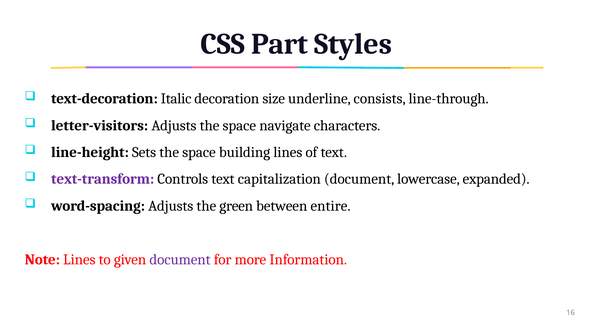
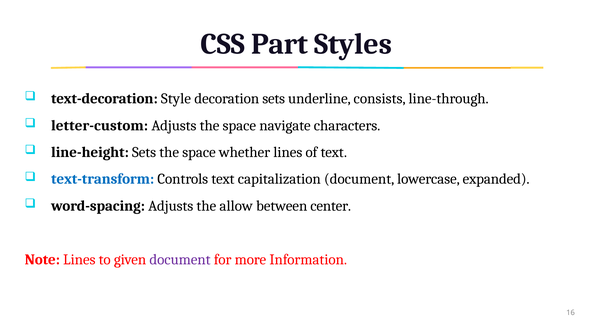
Italic: Italic -> Style
decoration size: size -> sets
letter-visitors: letter-visitors -> letter-custom
building: building -> whether
text-transform colour: purple -> blue
green: green -> allow
entire: entire -> center
